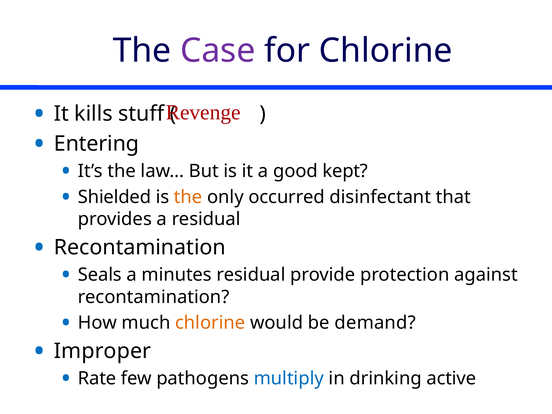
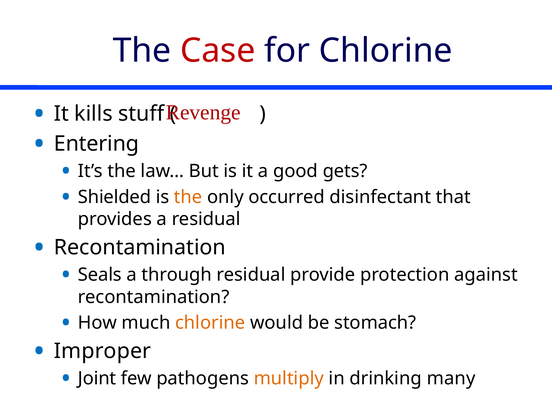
Case colour: purple -> red
kept: kept -> gets
minutes: minutes -> through
demand: demand -> stomach
Rate: Rate -> Joint
multiply colour: blue -> orange
active: active -> many
